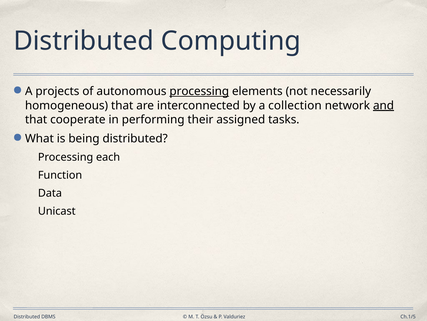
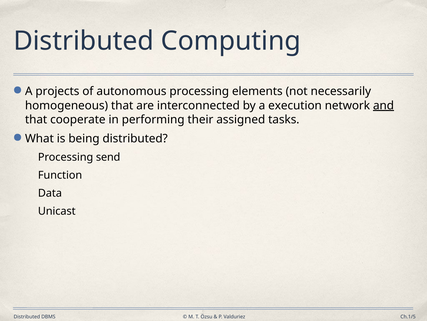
processing at (199, 91) underline: present -> none
collection: collection -> execution
each: each -> send
